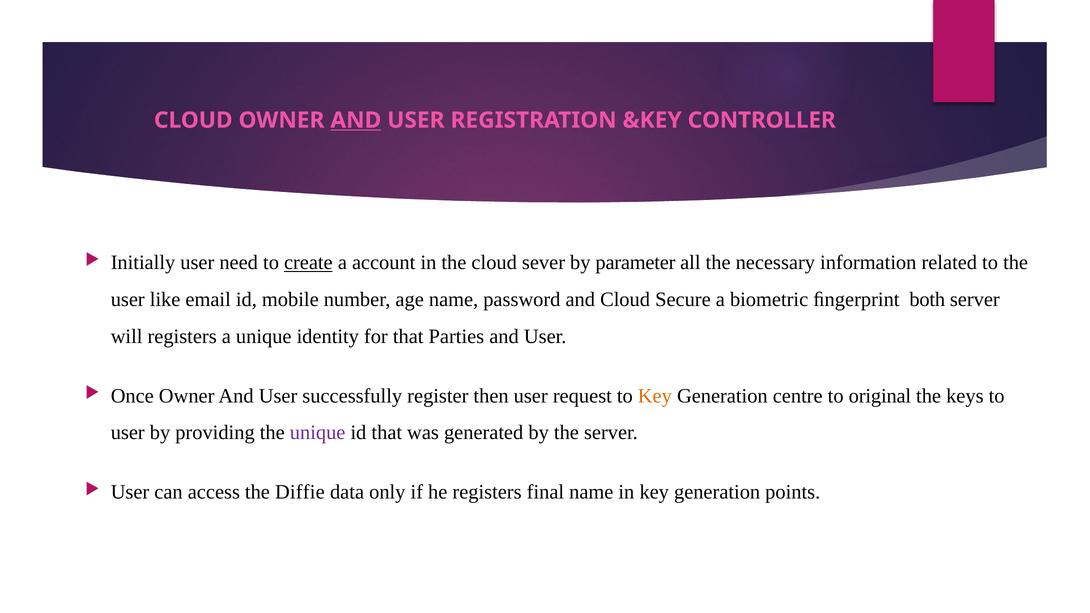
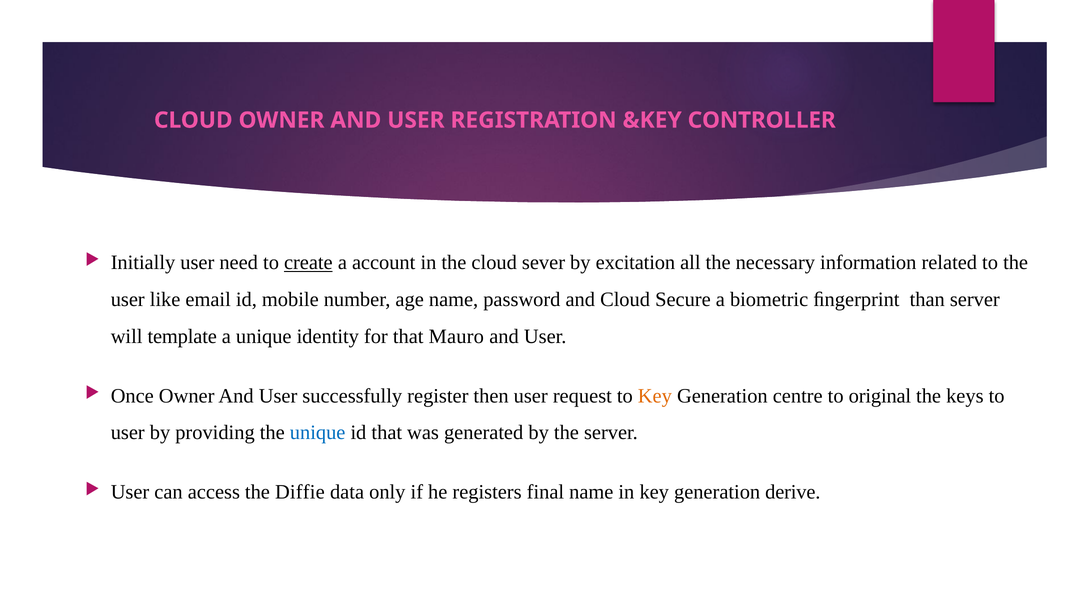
AND at (356, 120) underline: present -> none
parameter: parameter -> excitation
both: both -> than
will registers: registers -> template
Parties: Parties -> Mauro
unique at (318, 433) colour: purple -> blue
points: points -> derive
